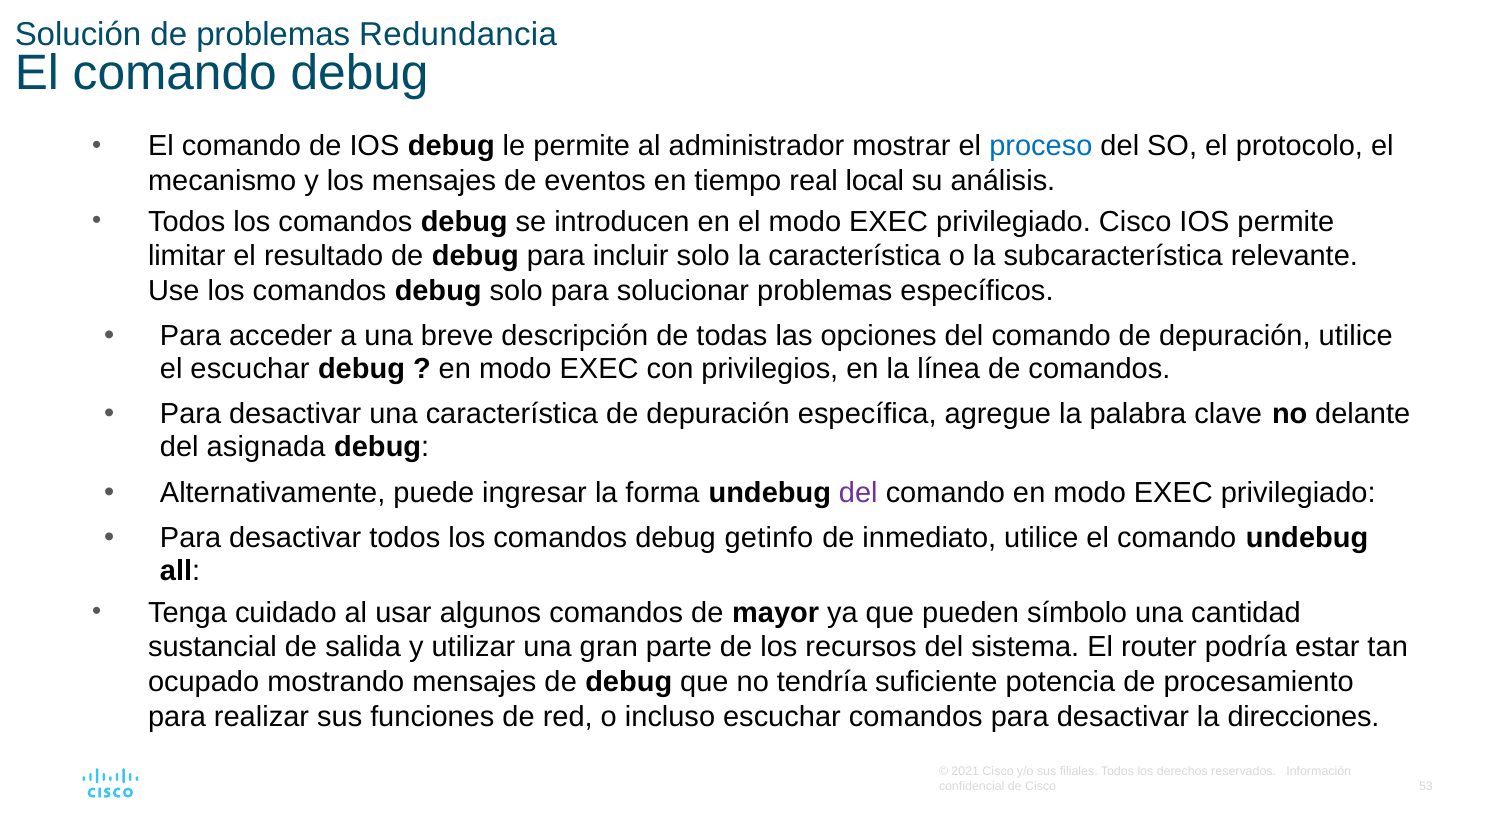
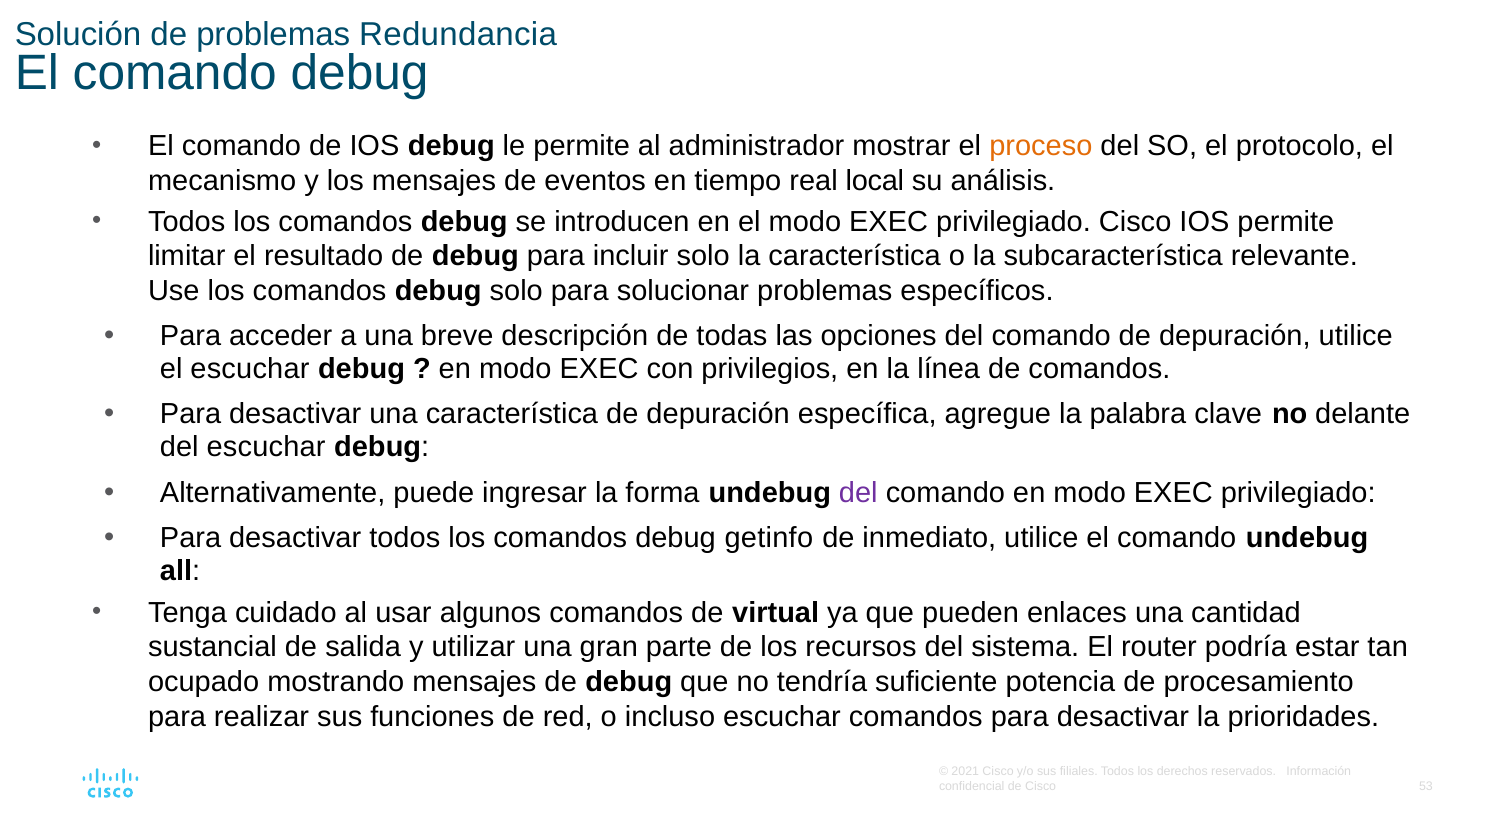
proceso colour: blue -> orange
del asignada: asignada -> escuchar
mayor: mayor -> virtual
símbolo: símbolo -> enlaces
direcciones: direcciones -> prioridades
